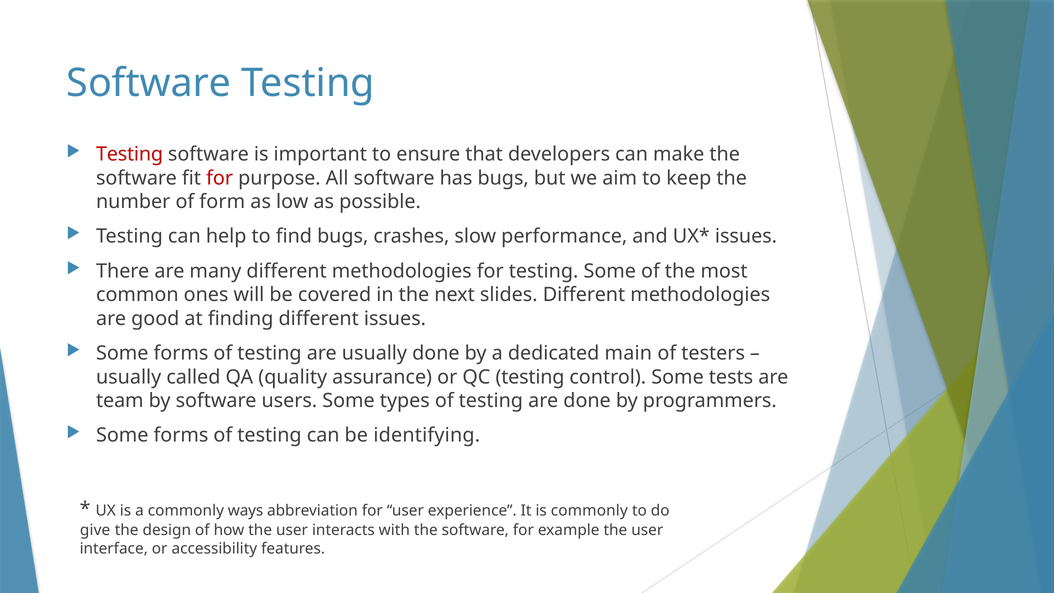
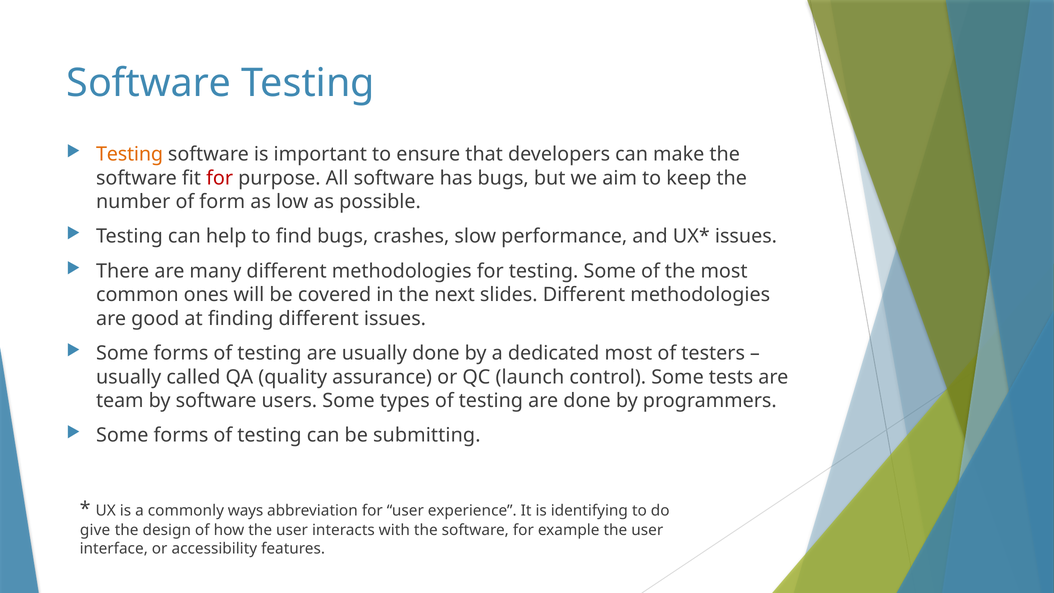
Testing at (130, 154) colour: red -> orange
dedicated main: main -> most
QC testing: testing -> launch
identifying: identifying -> submitting
is commonly: commonly -> identifying
